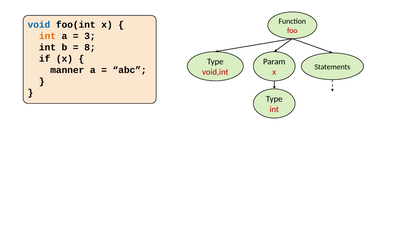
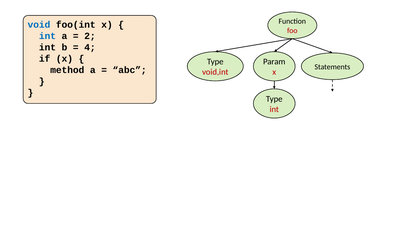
int at (47, 36) colour: orange -> blue
3: 3 -> 2
8: 8 -> 4
manner: manner -> method
